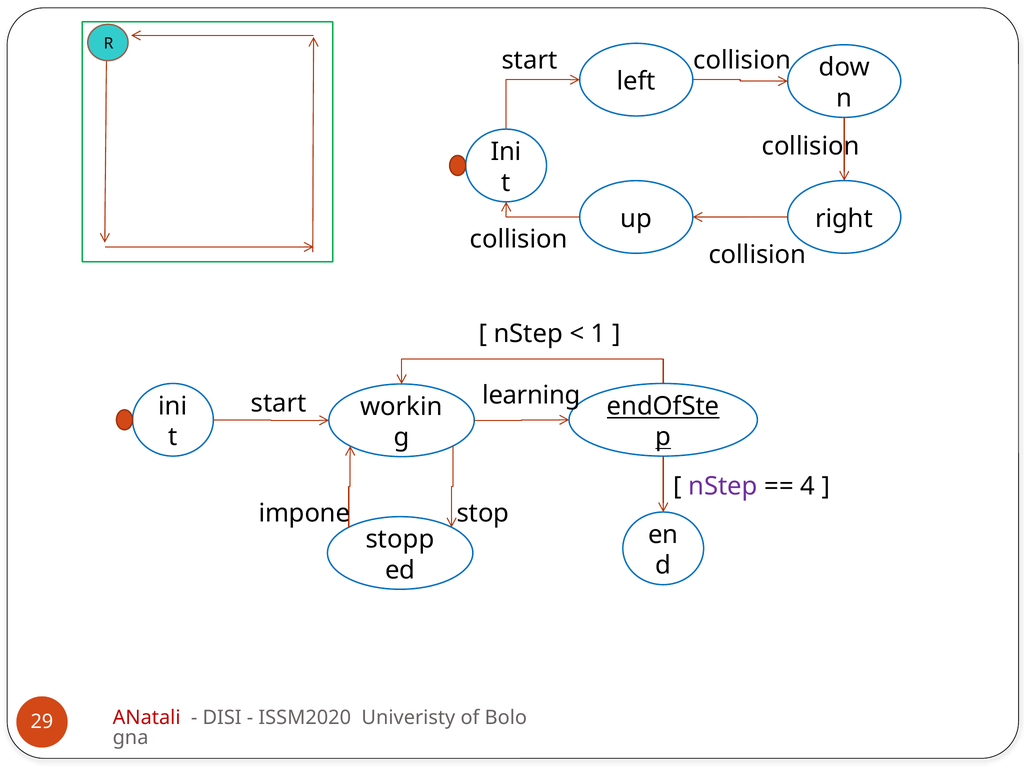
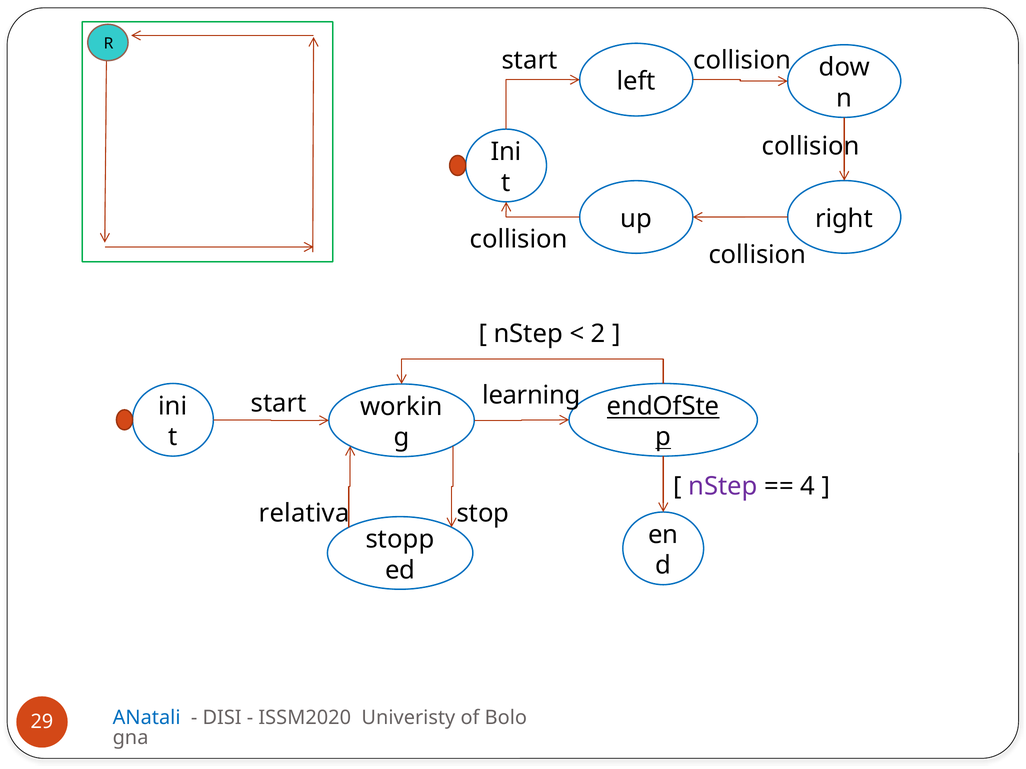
1: 1 -> 2
impone: impone -> relativa
ANatali colour: red -> blue
